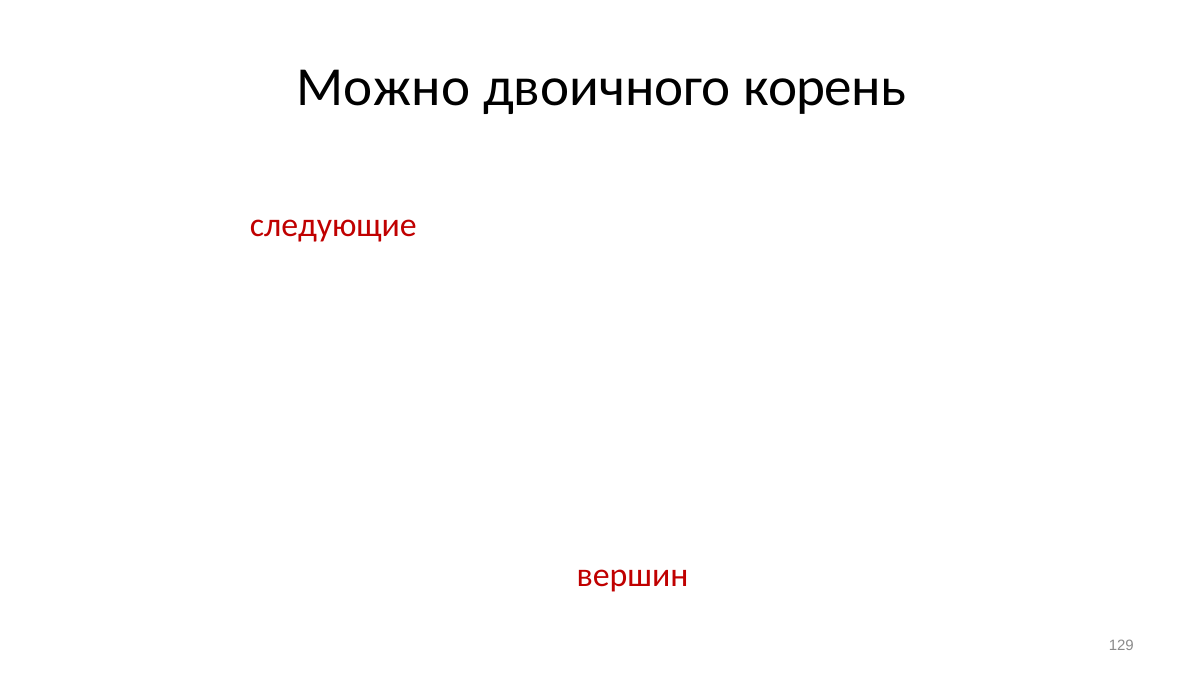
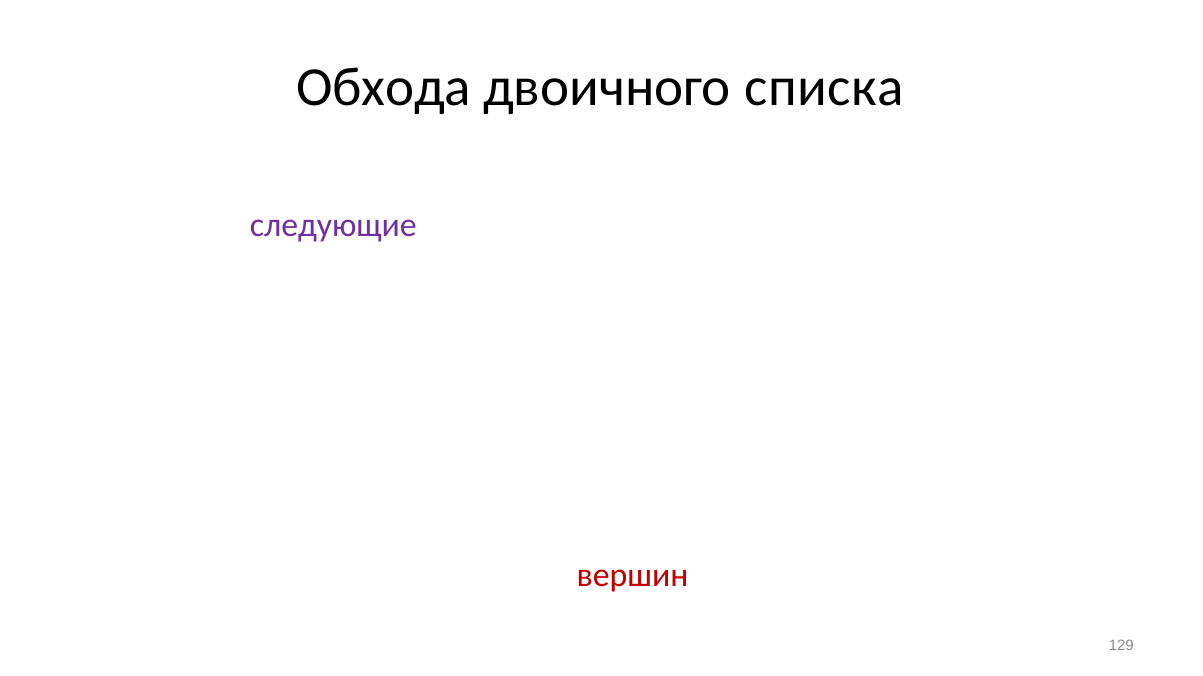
Можно: Можно -> Обхода
корень: корень -> списка
следующие colour: red -> purple
